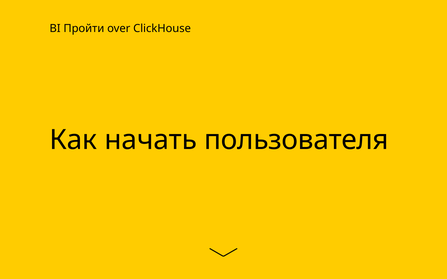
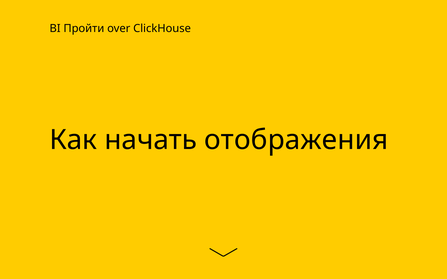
пользователя: пользователя -> отображения
